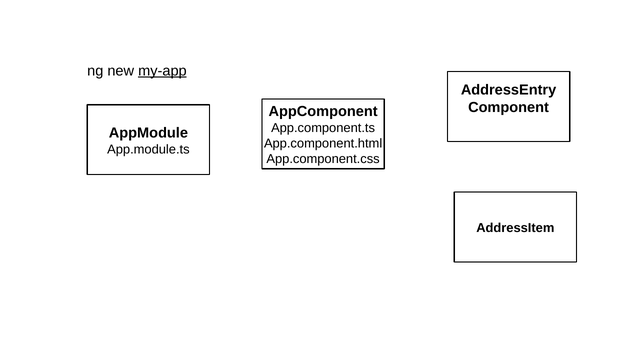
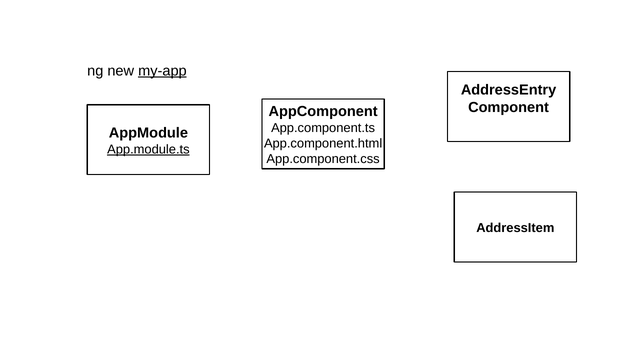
App.module.ts underline: none -> present
